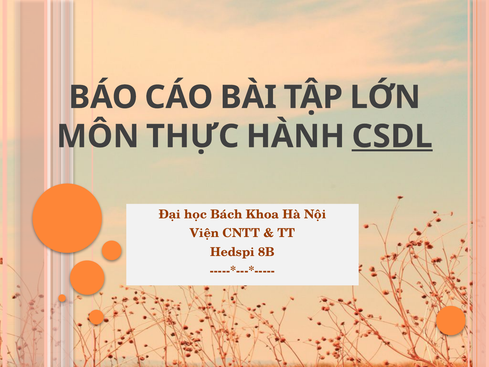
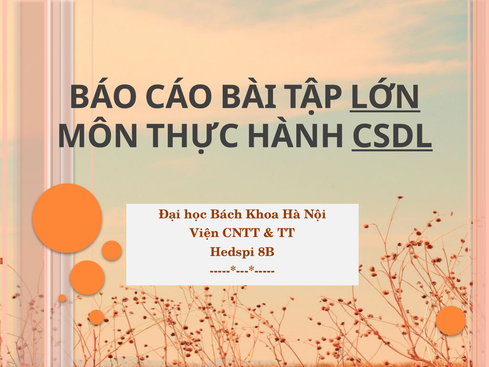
LỚN underline: none -> present
